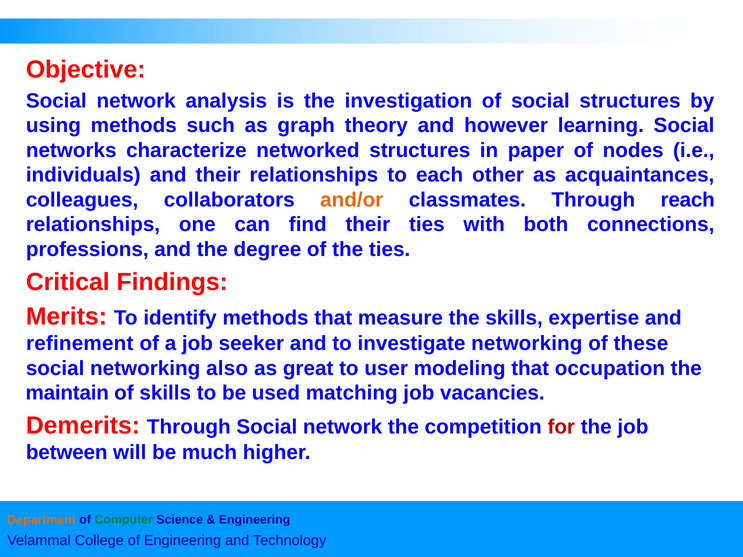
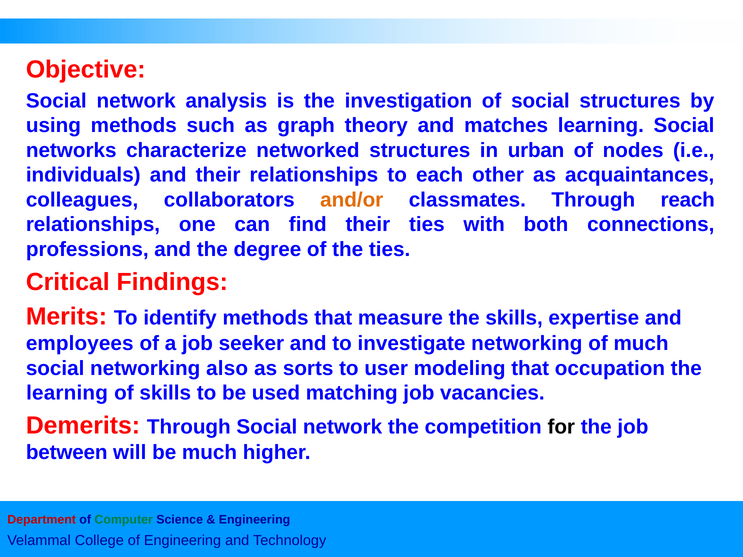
however: however -> matches
paper: paper -> urban
refinement: refinement -> employees
of these: these -> much
great: great -> sorts
maintain at (67, 393): maintain -> learning
for colour: red -> black
Department colour: orange -> red
